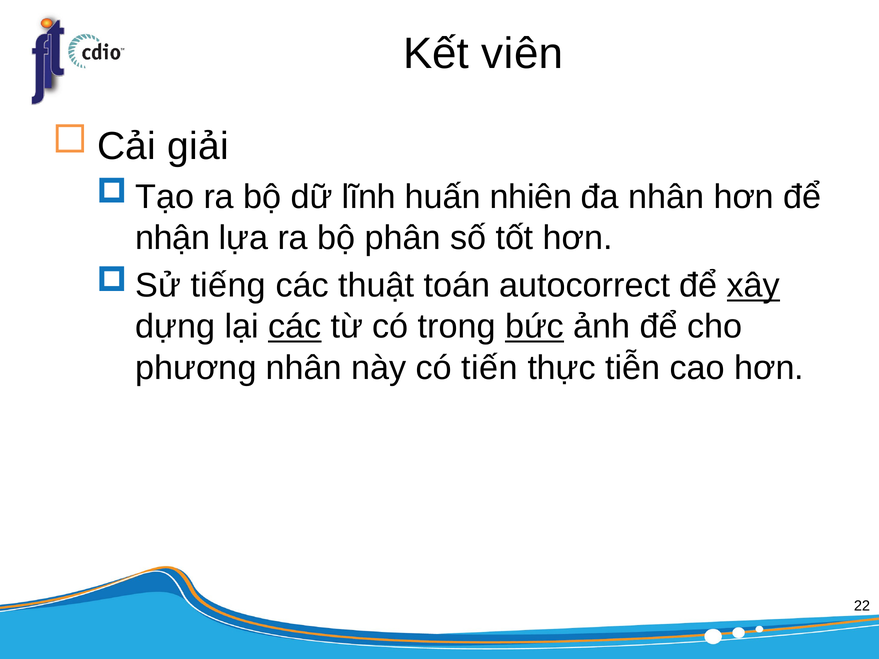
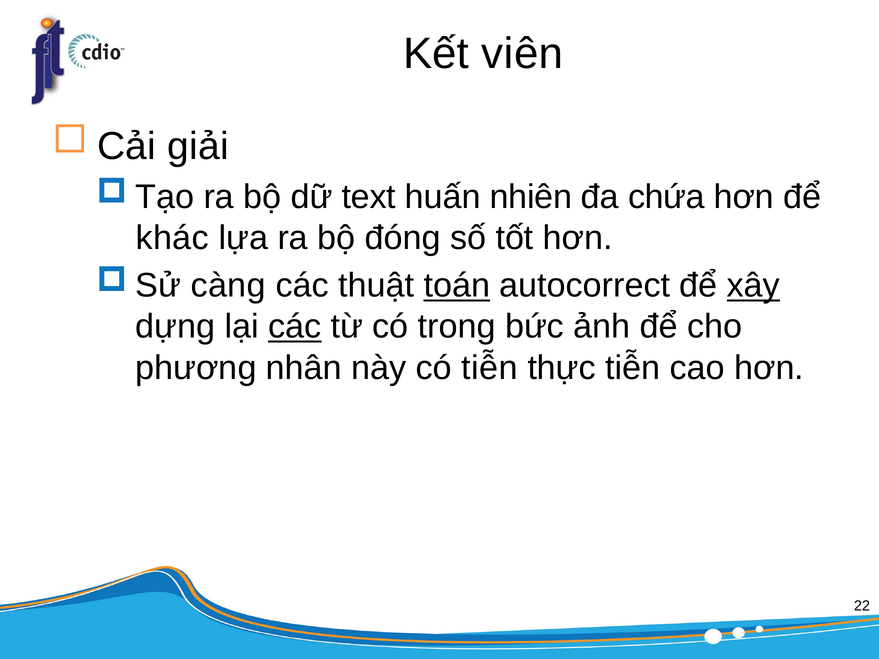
lĩnh: lĩnh -> text
đa nhân: nhân -> chứa
nhận: nhận -> khác
phân: phân -> đóng
tiếng: tiếng -> càng
toán underline: none -> present
bức underline: present -> none
có tiến: tiến -> tiễn
